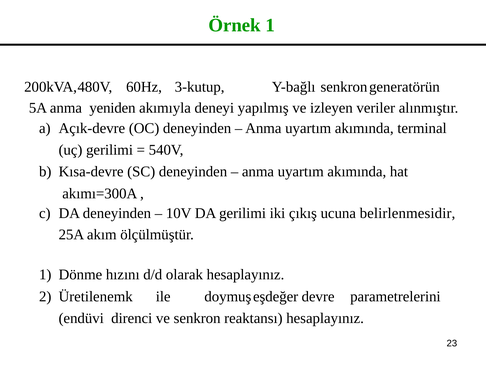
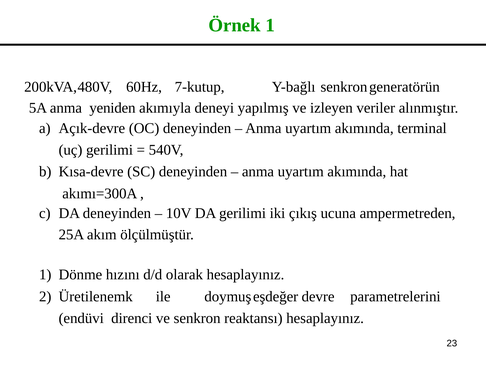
3-kutup: 3-kutup -> 7-kutup
belirlenmesidir: belirlenmesidir -> ampermetreden
